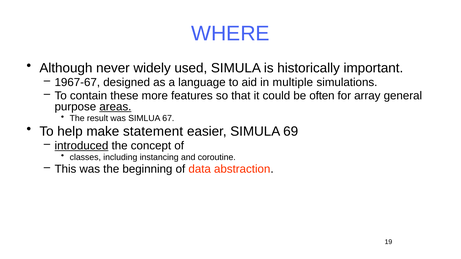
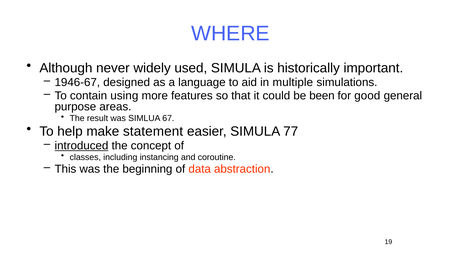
1967-67: 1967-67 -> 1946-67
these: these -> using
often: often -> been
array: array -> good
areas underline: present -> none
69: 69 -> 77
